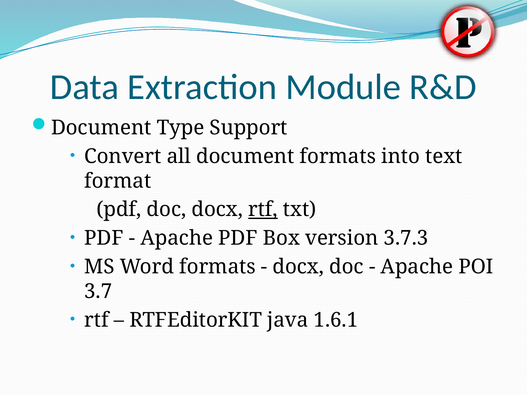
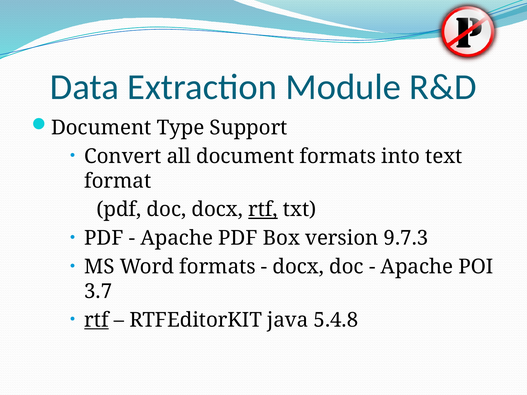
3.7.3: 3.7.3 -> 9.7.3
rtf at (96, 320) underline: none -> present
1.6.1: 1.6.1 -> 5.4.8
